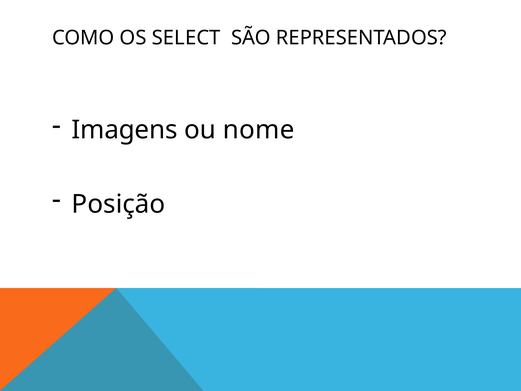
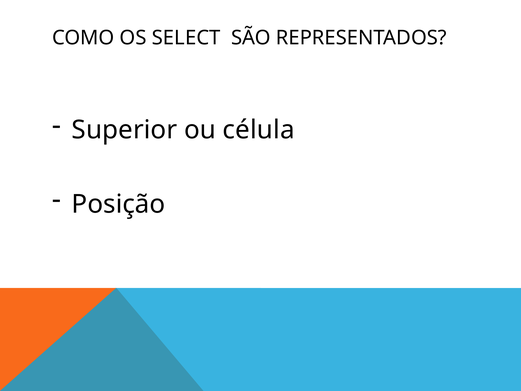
Imagens: Imagens -> Superior
nome: nome -> célula
